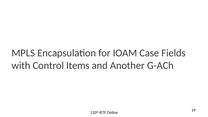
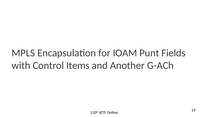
Case: Case -> Punt
